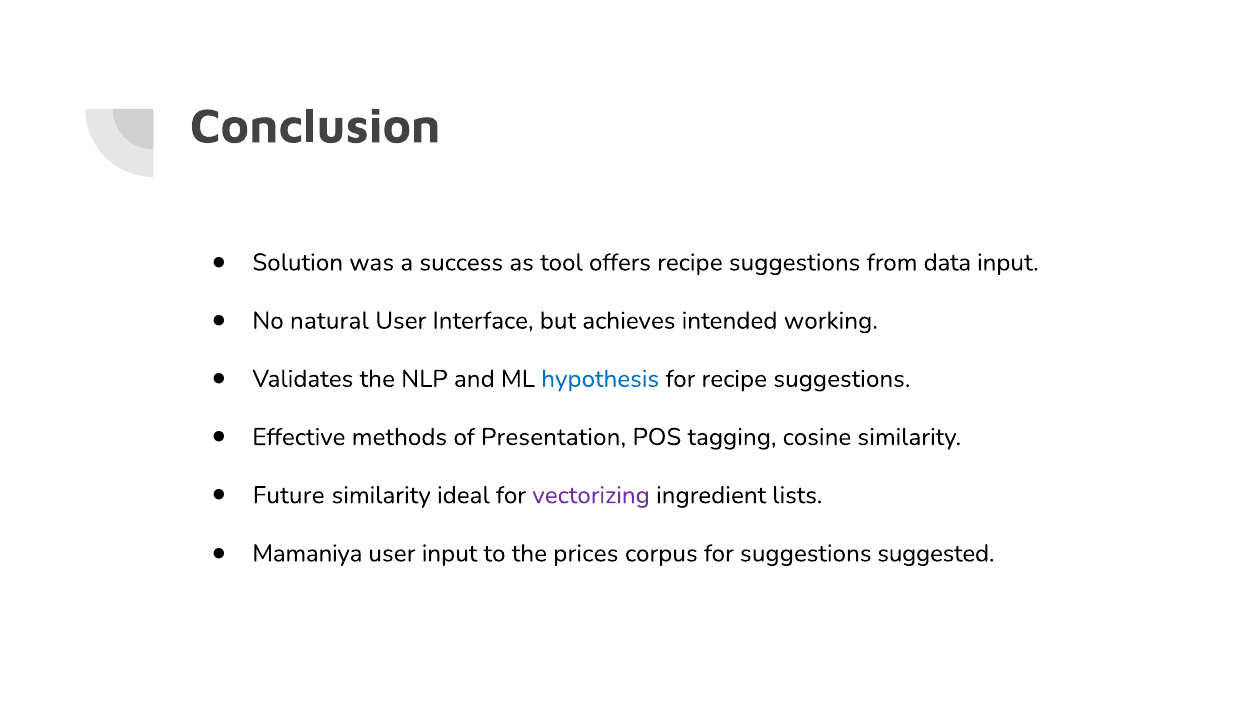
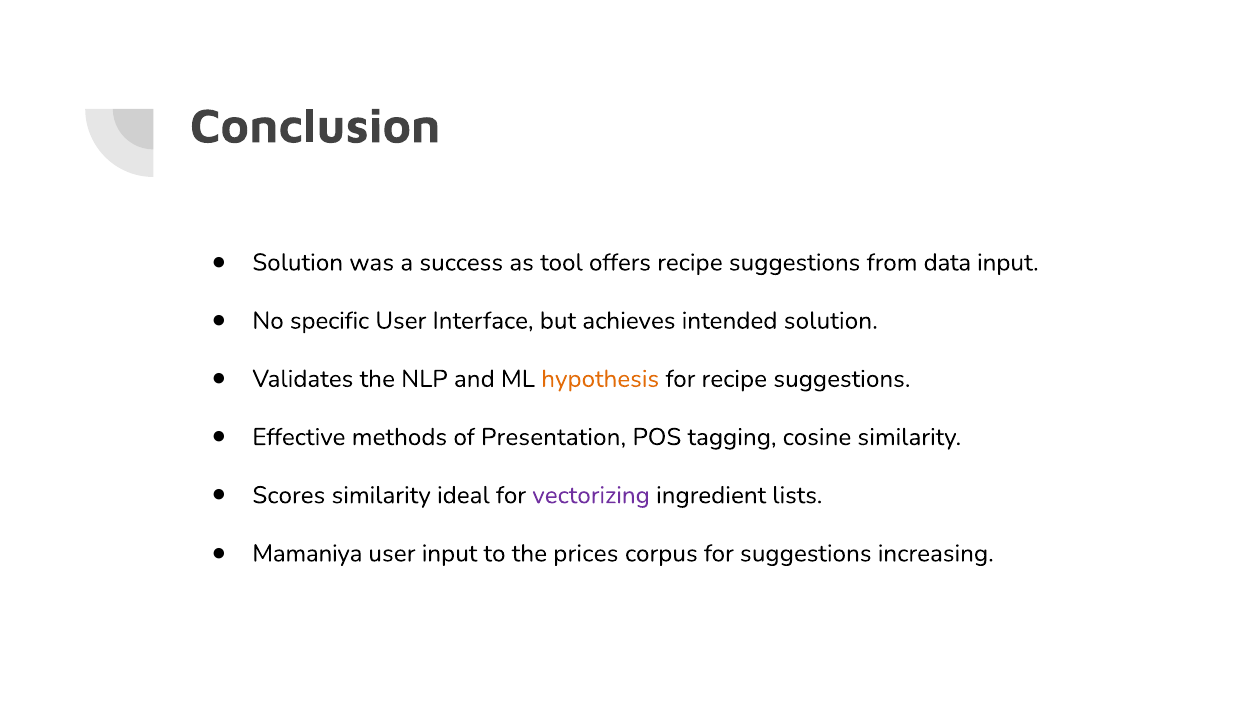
natural: natural -> specific
intended working: working -> solution
hypothesis colour: blue -> orange
Future: Future -> Scores
suggested: suggested -> increasing
